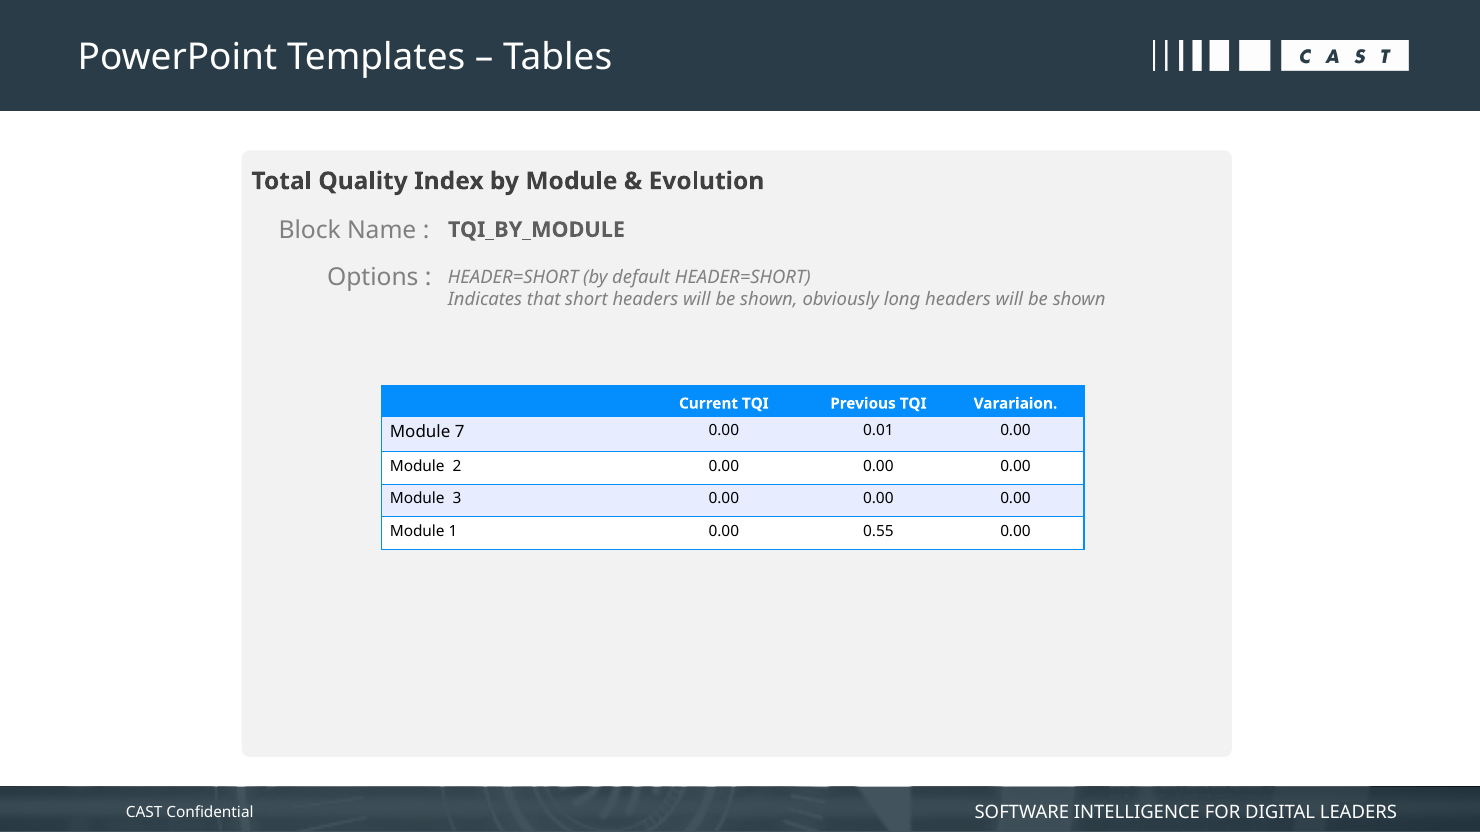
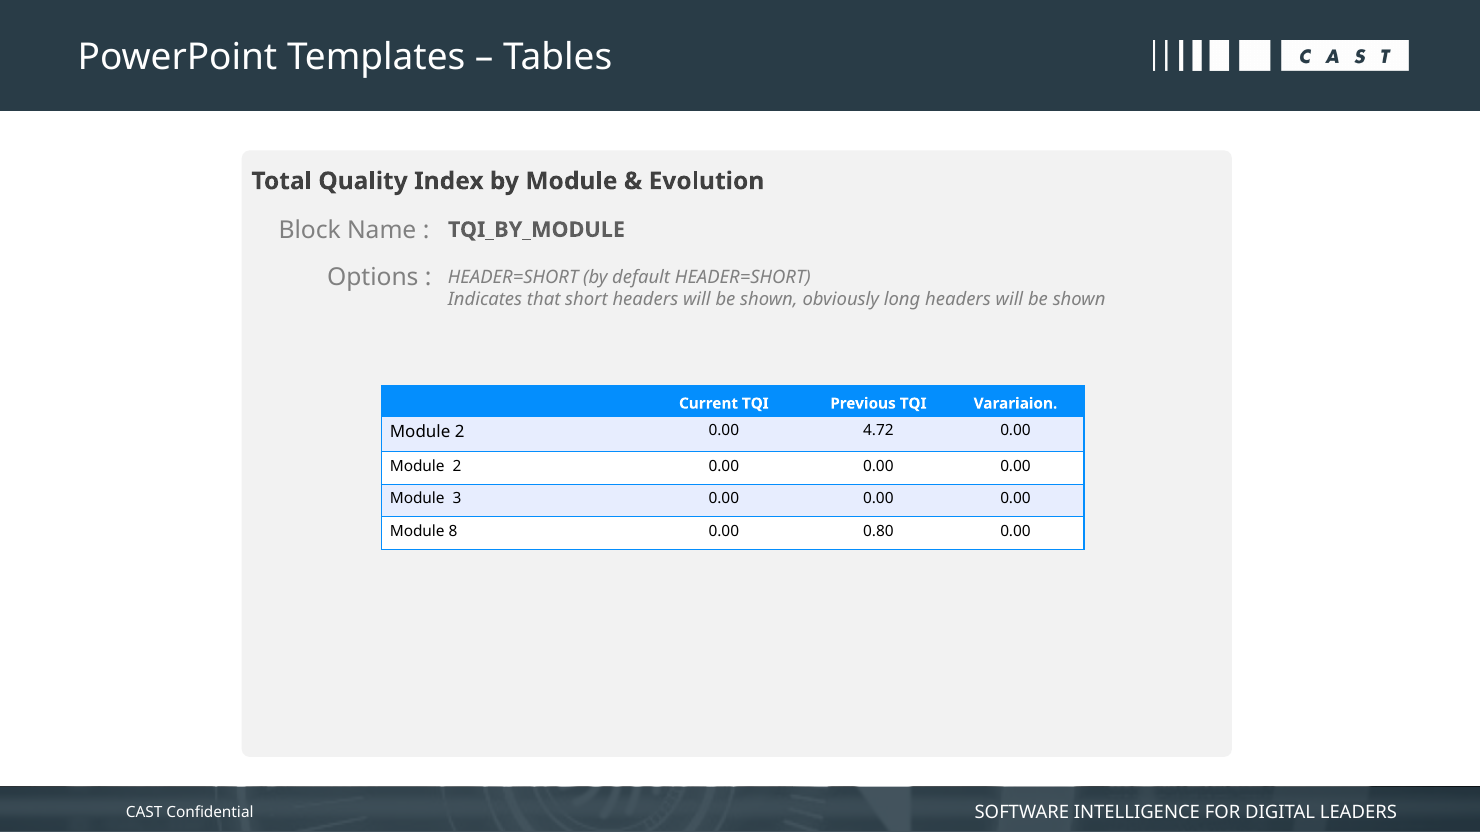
7 at (460, 432): 7 -> 2
0.01: 0.01 -> 4.72
1: 1 -> 8
0.55: 0.55 -> 0.80
